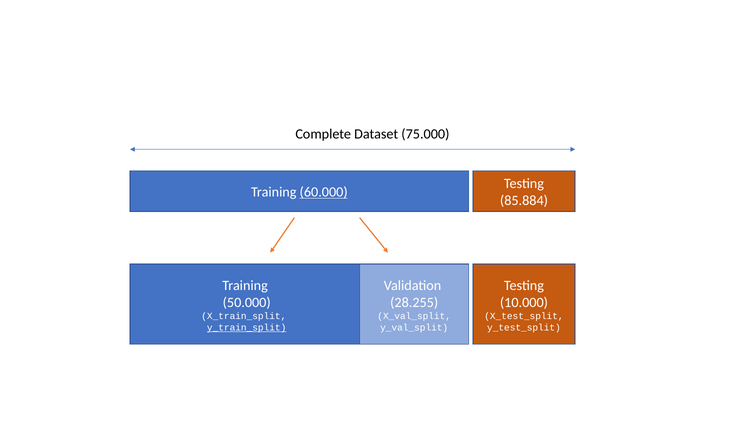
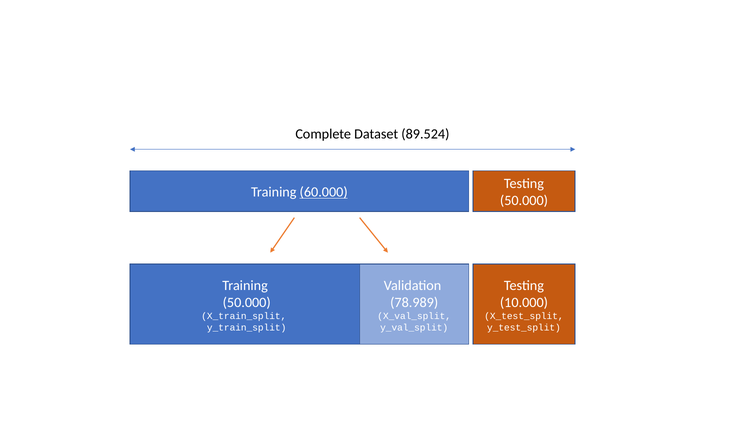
75.000: 75.000 -> 89.524
85.884 at (524, 201): 85.884 -> 50.000
28.255: 28.255 -> 78.989
y_train_split underline: present -> none
